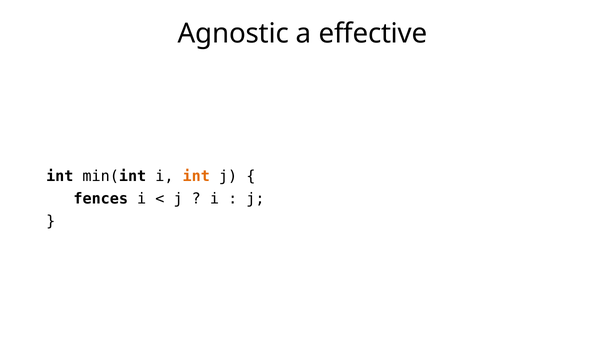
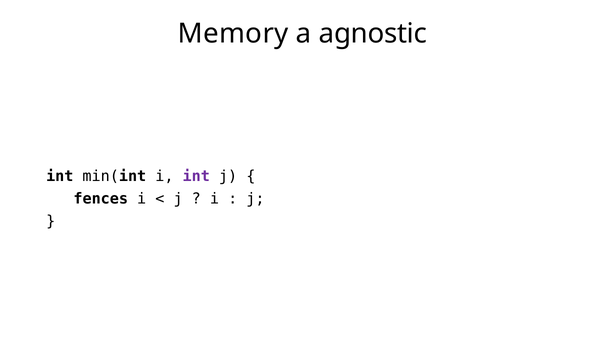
Agnostic: Agnostic -> Memory
effective: effective -> agnostic
int at (196, 176) colour: orange -> purple
